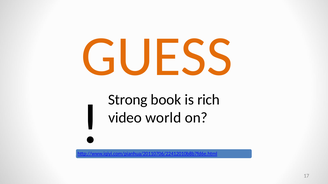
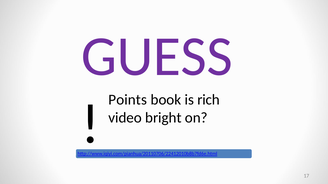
GUESS colour: orange -> purple
Strong: Strong -> Points
world: world -> bright
